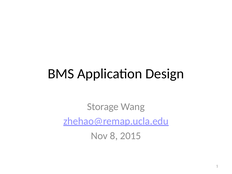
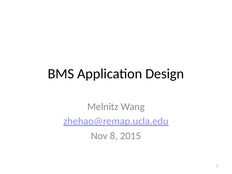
Storage: Storage -> Melnitz
